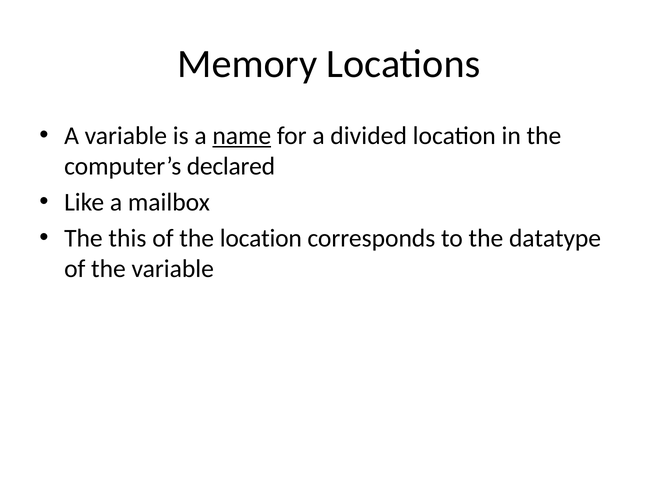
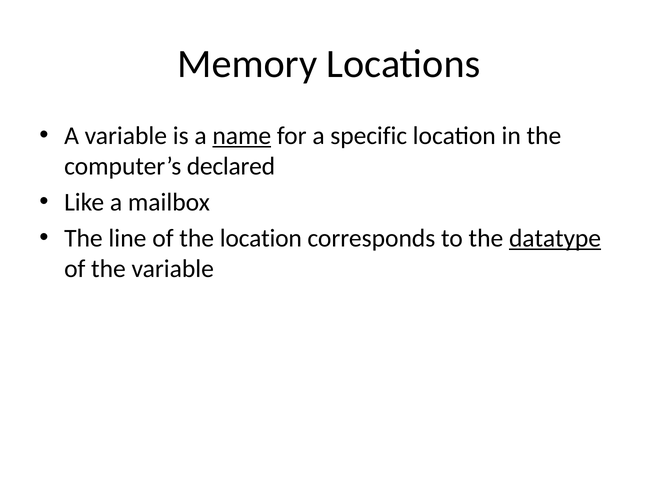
divided: divided -> specific
this: this -> line
datatype underline: none -> present
